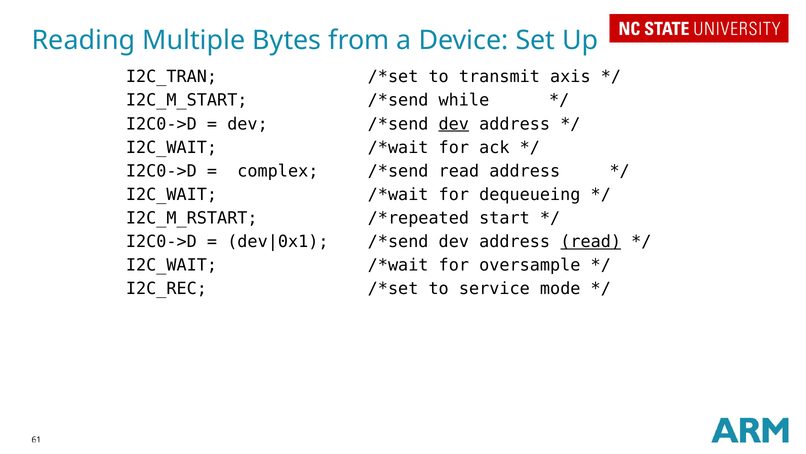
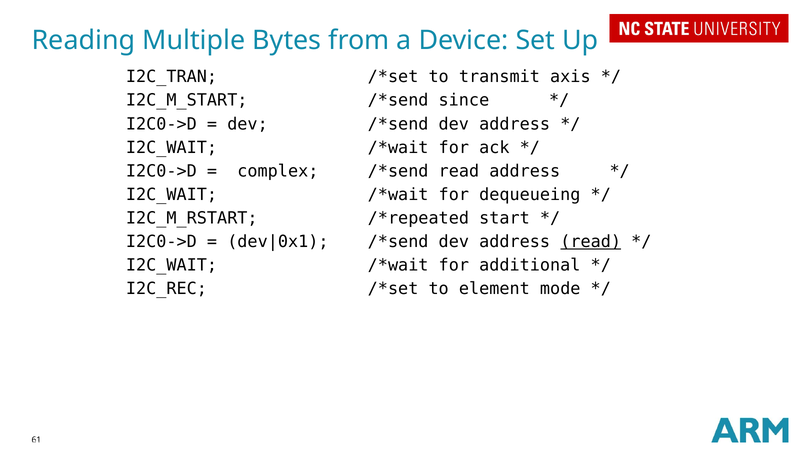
while: while -> since
dev at (454, 124) underline: present -> none
oversample: oversample -> additional
service: service -> element
